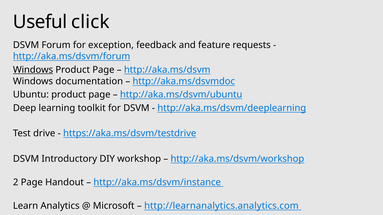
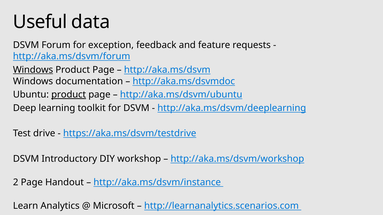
click: click -> data
product at (69, 95) underline: none -> present
http://learnanalytics.analytics.com: http://learnanalytics.analytics.com -> http://learnanalytics.scenarios.com
